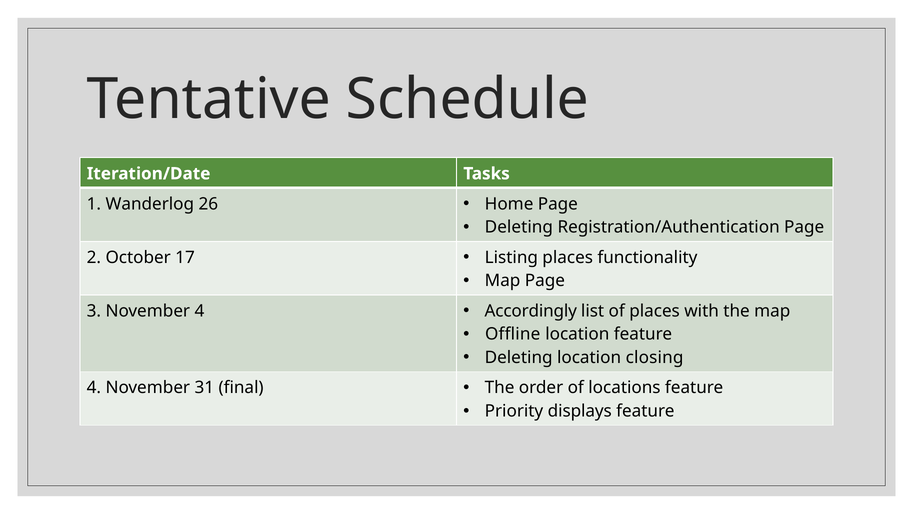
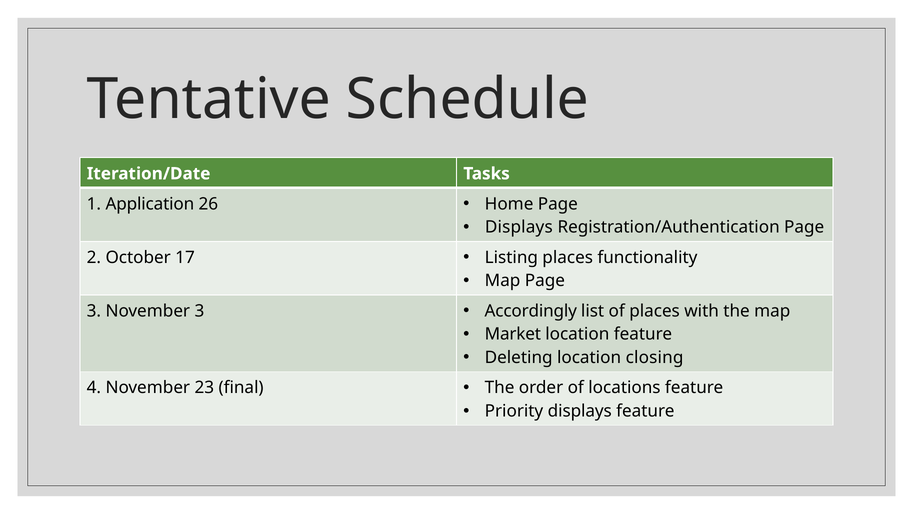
Wanderlog: Wanderlog -> Application
Deleting at (519, 227): Deleting -> Displays
November 4: 4 -> 3
Offline: Offline -> Market
31: 31 -> 23
